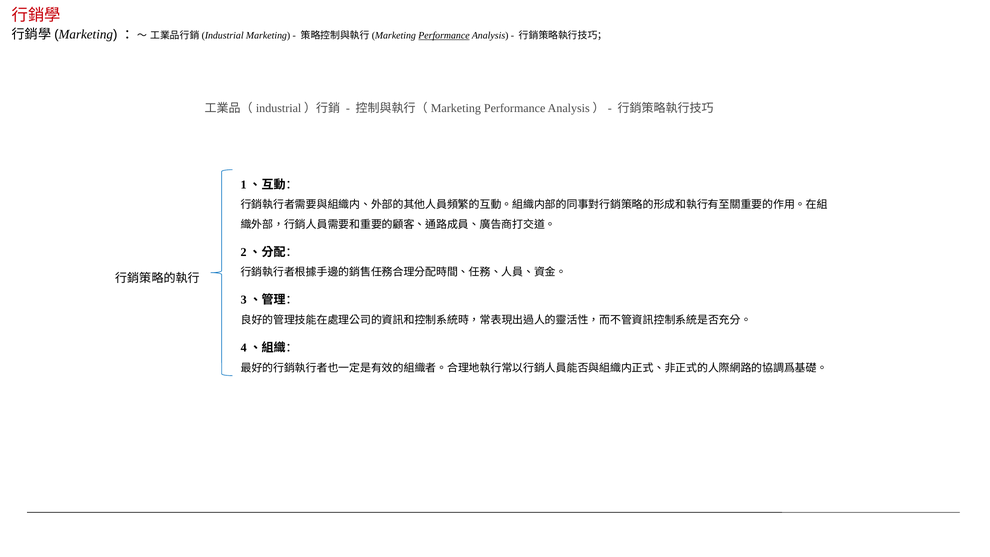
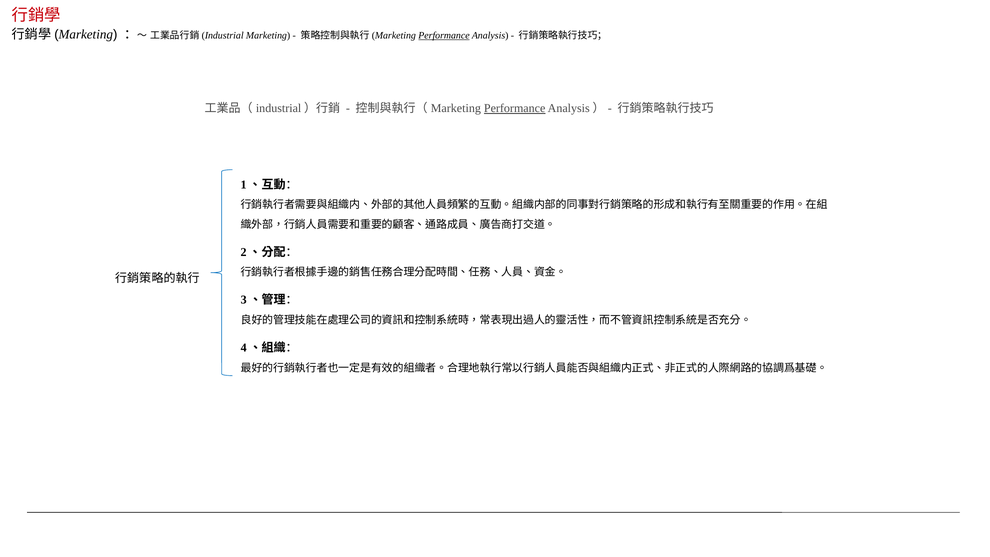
Performance at (515, 108) underline: none -> present
